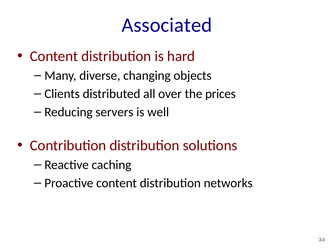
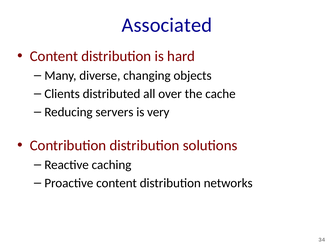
prices: prices -> cache
well: well -> very
